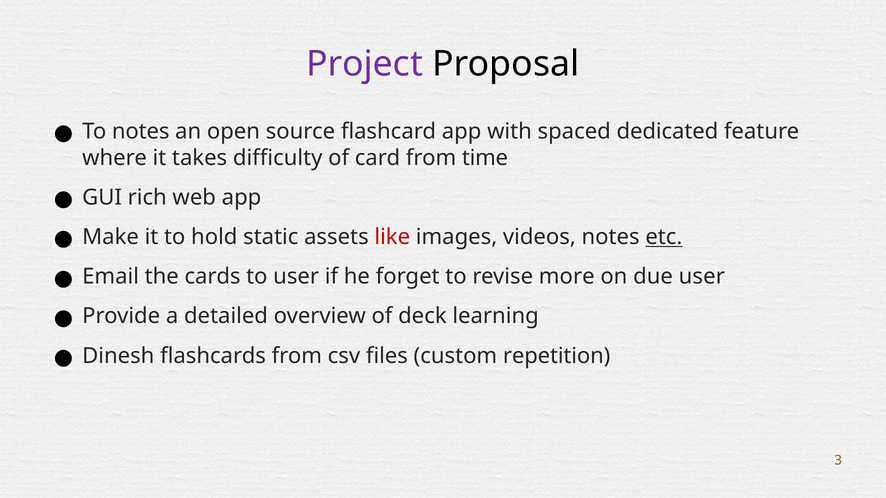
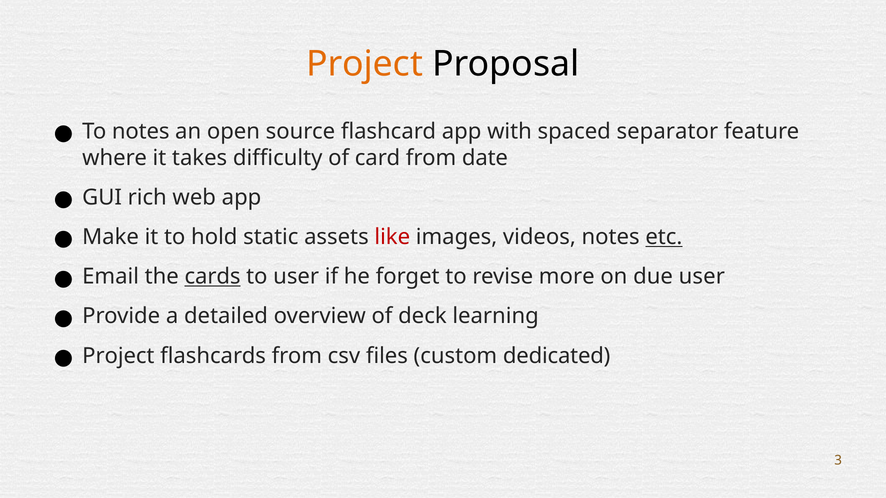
Project at (365, 64) colour: purple -> orange
dedicated: dedicated -> separator
time: time -> date
cards underline: none -> present
Dinesh at (118, 356): Dinesh -> Project
repetition: repetition -> dedicated
